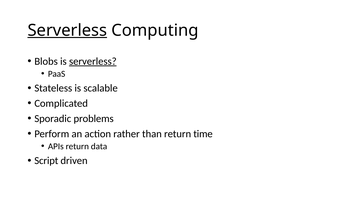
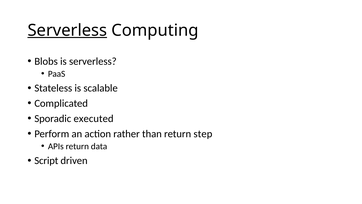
serverless at (93, 61) underline: present -> none
problems: problems -> executed
time: time -> step
